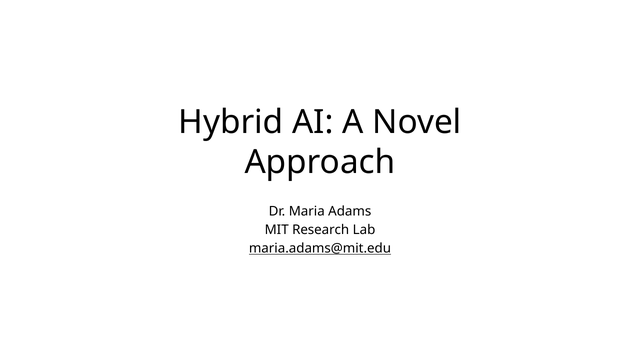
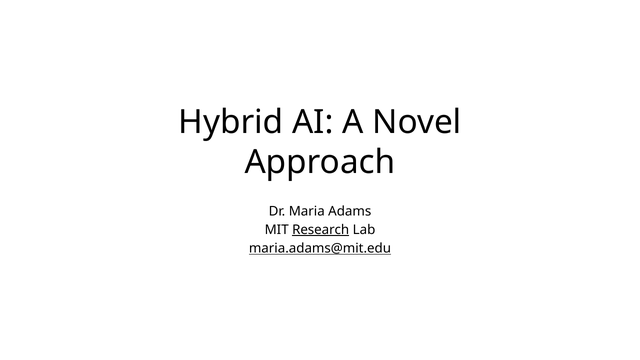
Research underline: none -> present
